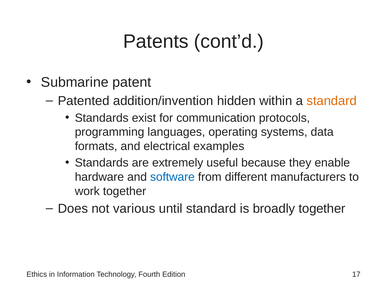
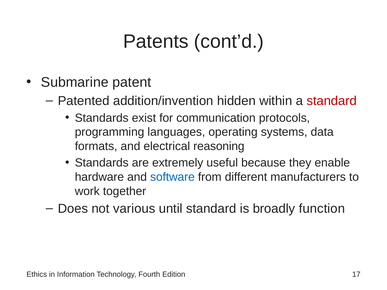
standard at (332, 101) colour: orange -> red
examples: examples -> reasoning
broadly together: together -> function
